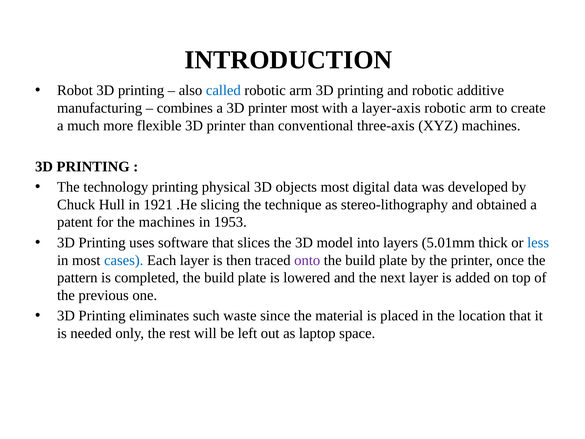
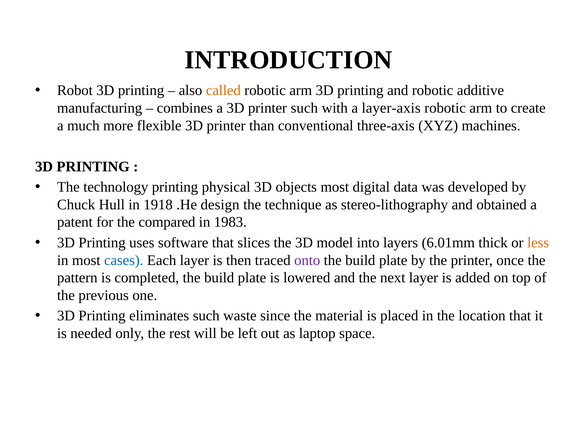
called colour: blue -> orange
printer most: most -> such
1921: 1921 -> 1918
slicing: slicing -> design
the machines: machines -> compared
1953: 1953 -> 1983
5.01mm: 5.01mm -> 6.01mm
less colour: blue -> orange
